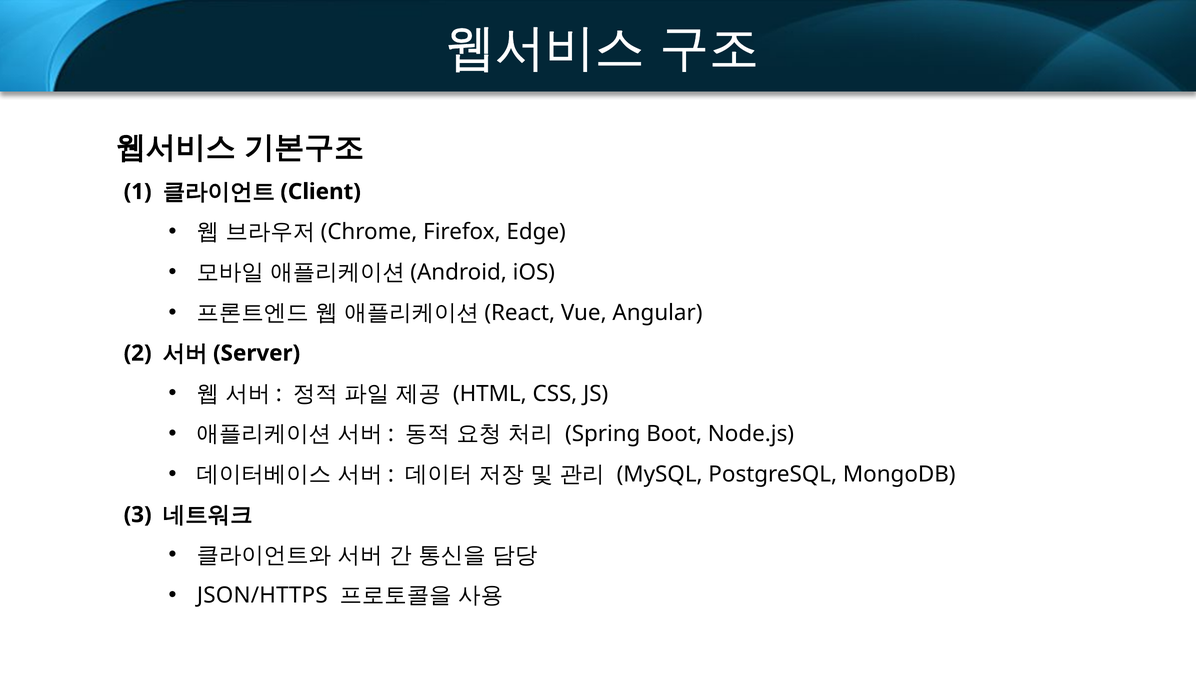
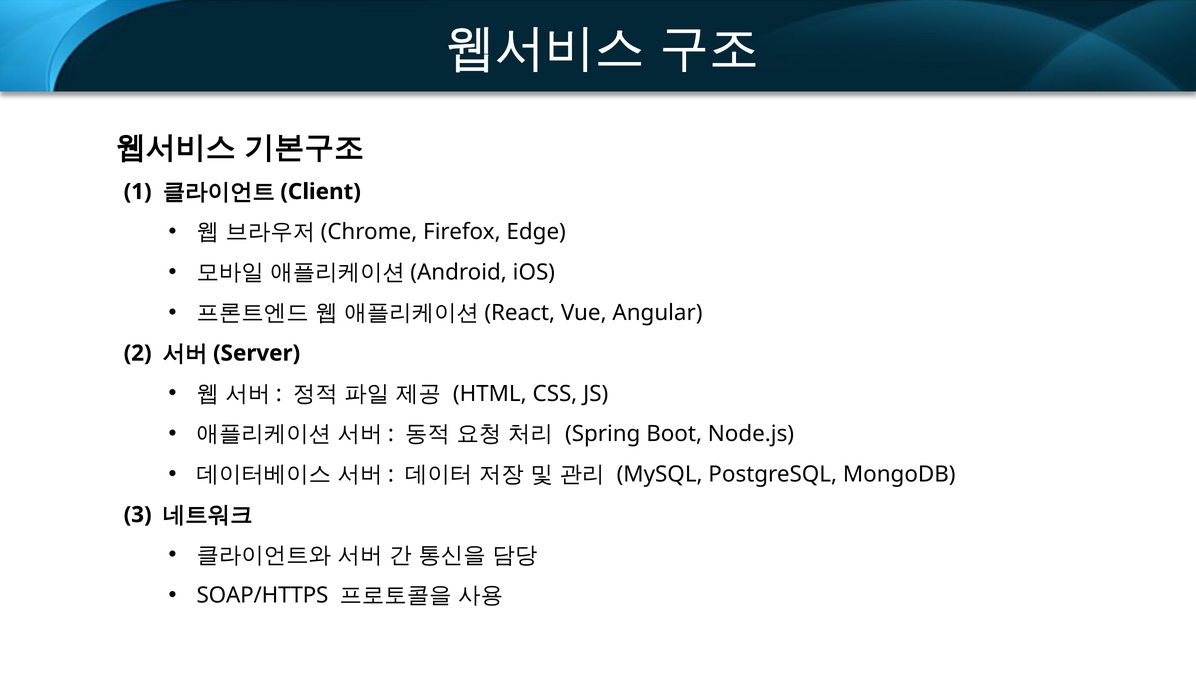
JSON/HTTPS: JSON/HTTPS -> SOAP/HTTPS
